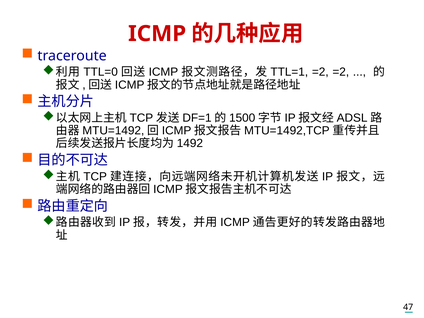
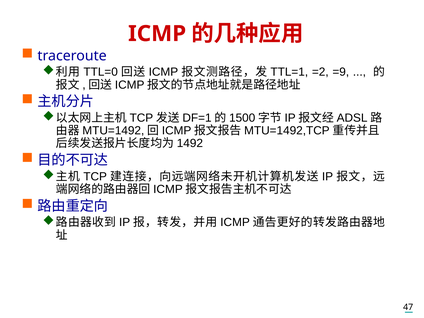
=2 =2: =2 -> =9
